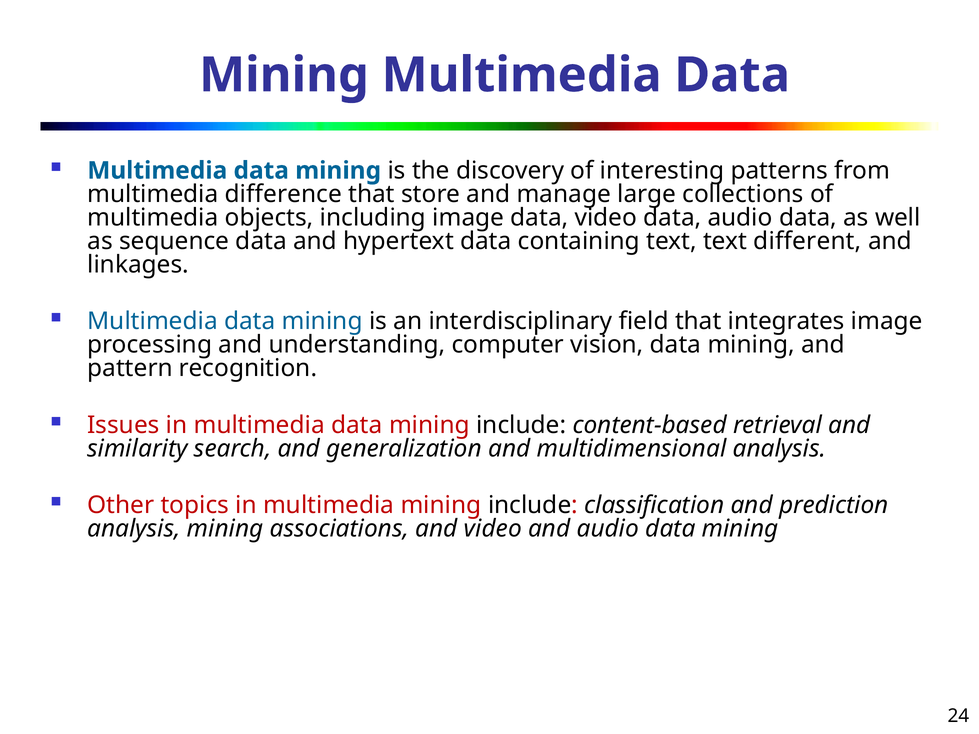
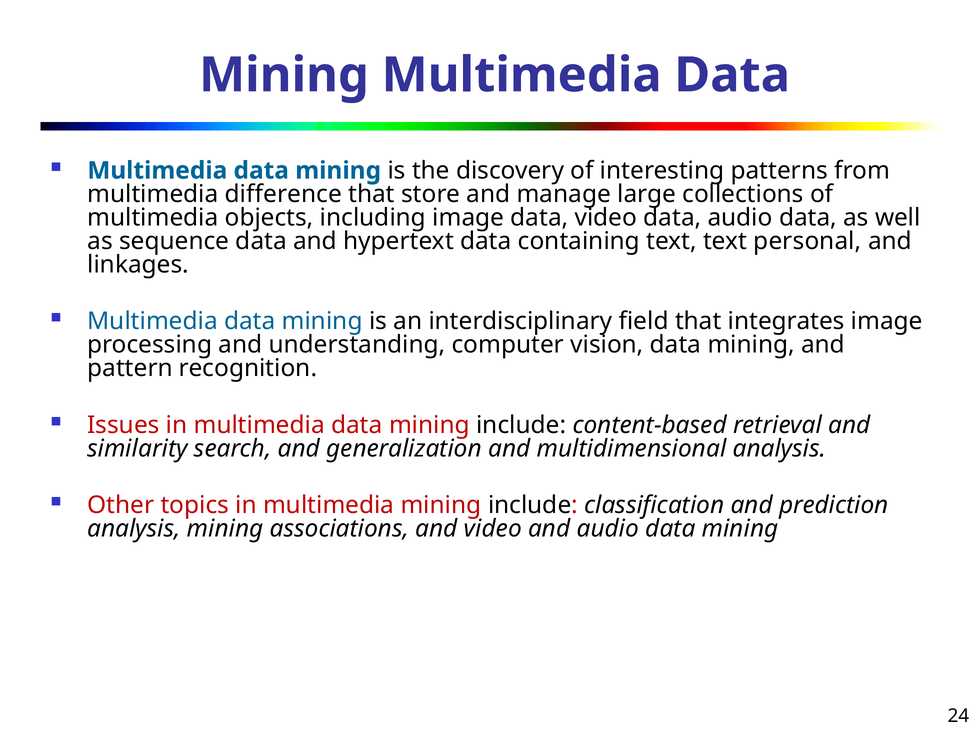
different: different -> personal
